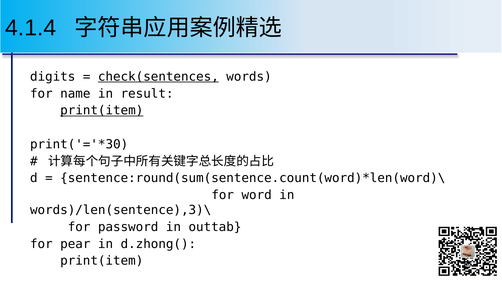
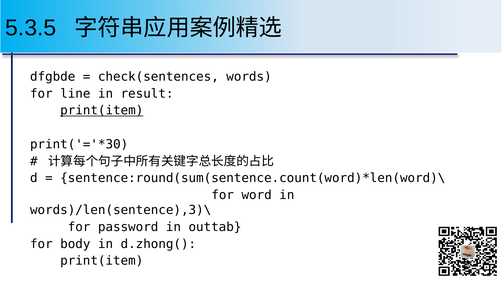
4.1.4: 4.1.4 -> 5.3.5
digits: digits -> dfgbde
check(sentences underline: present -> none
name: name -> line
pear: pear -> body
